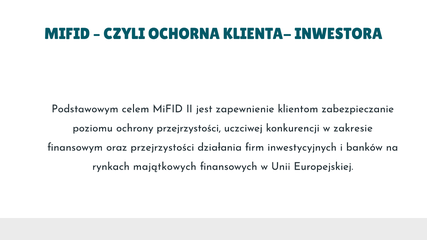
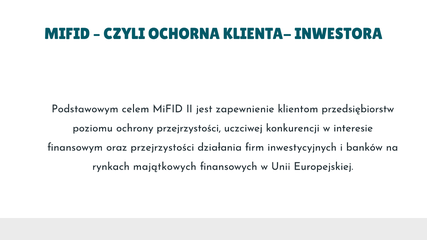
zabezpieczanie: zabezpieczanie -> przedsiębiorstw
zakresie: zakresie -> interesie
